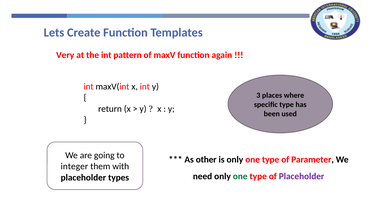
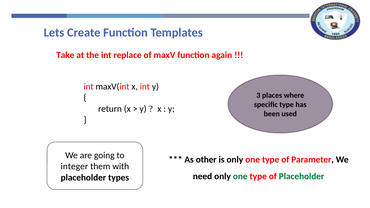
Very: Very -> Take
pattern: pattern -> replace
Placeholder at (302, 176) colour: purple -> green
